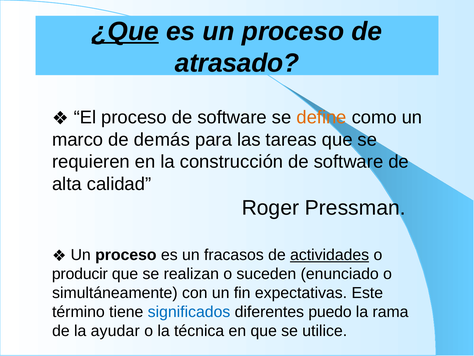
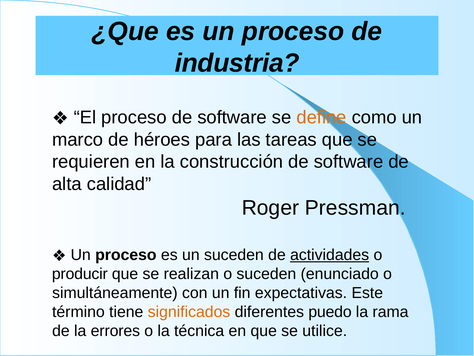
¿Que underline: present -> none
atrasado: atrasado -> industria
demás: demás -> héroes
un fracasos: fracasos -> suceden
significados colour: blue -> orange
ayudar: ayudar -> errores
